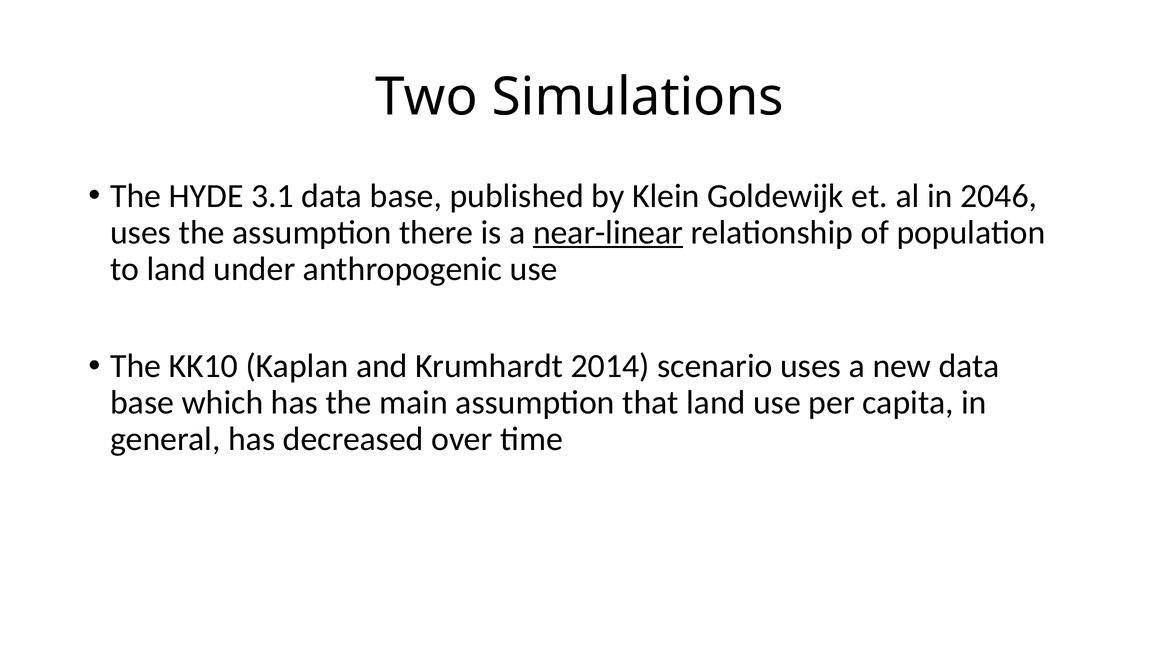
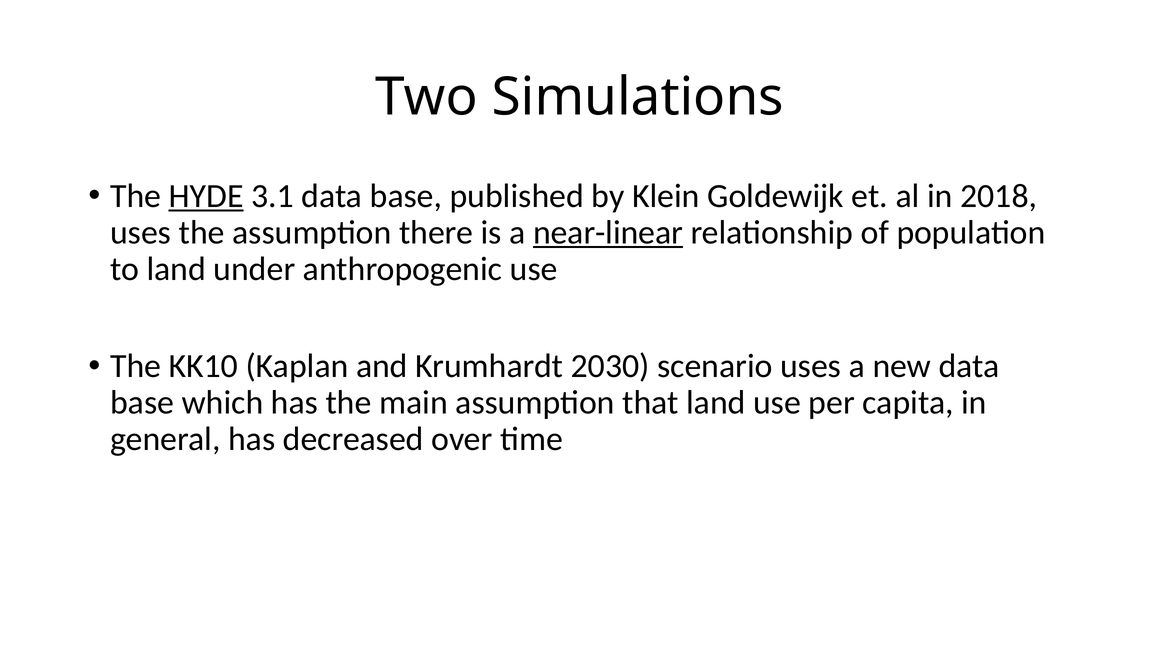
HYDE underline: none -> present
2046: 2046 -> 2018
2014: 2014 -> 2030
